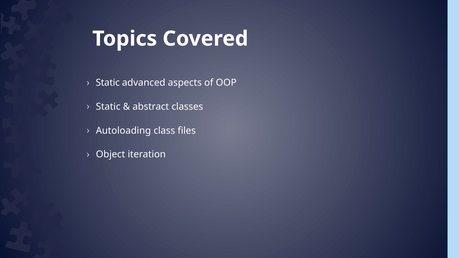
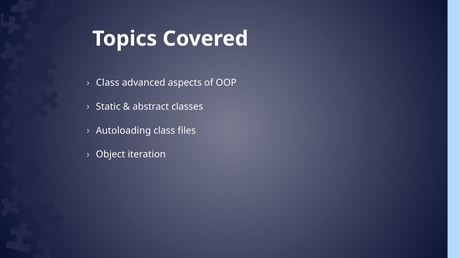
Static at (108, 83): Static -> Class
